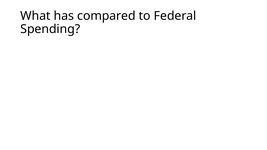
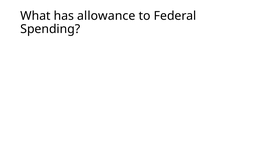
compared: compared -> allowance
